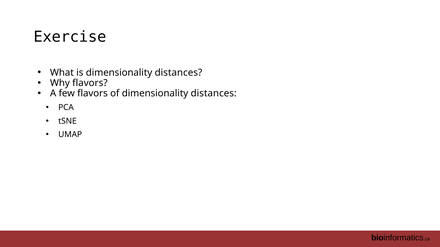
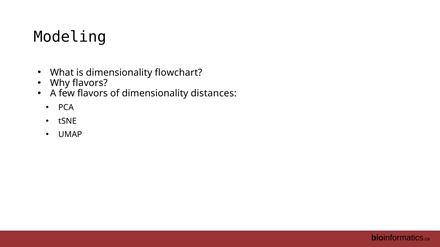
Exercise: Exercise -> Modeling
is dimensionality distances: distances -> flowchart
